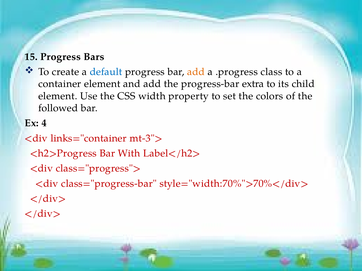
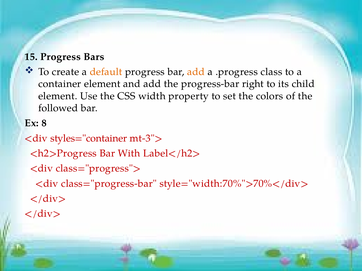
default colour: blue -> orange
extra: extra -> right
4: 4 -> 8
links="container: links="container -> styles="container
